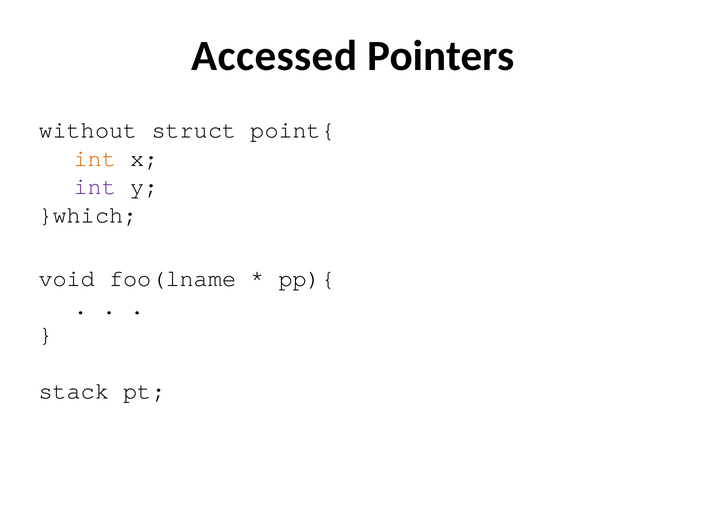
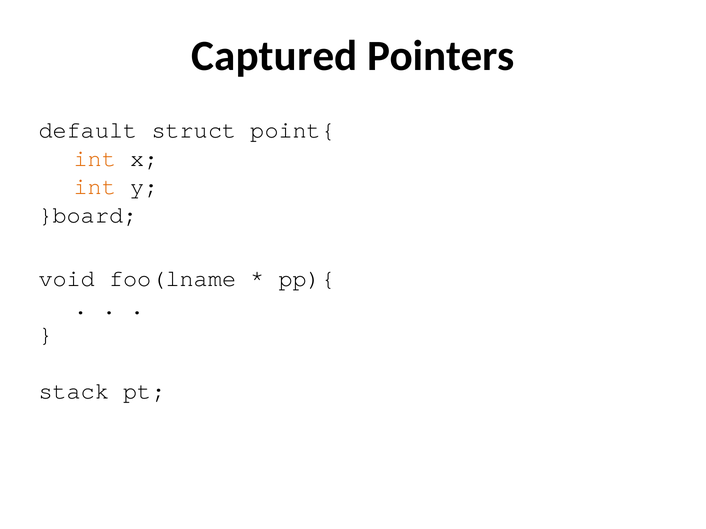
Accessed: Accessed -> Captured
without: without -> default
int at (95, 187) colour: purple -> orange
}which: }which -> }board
